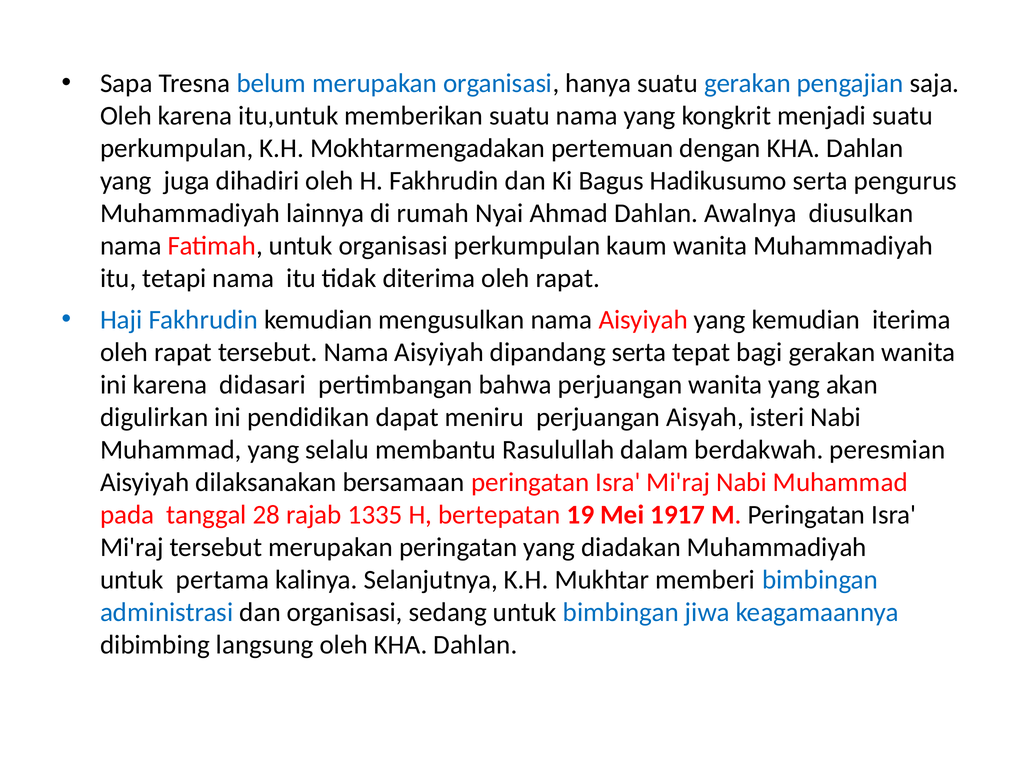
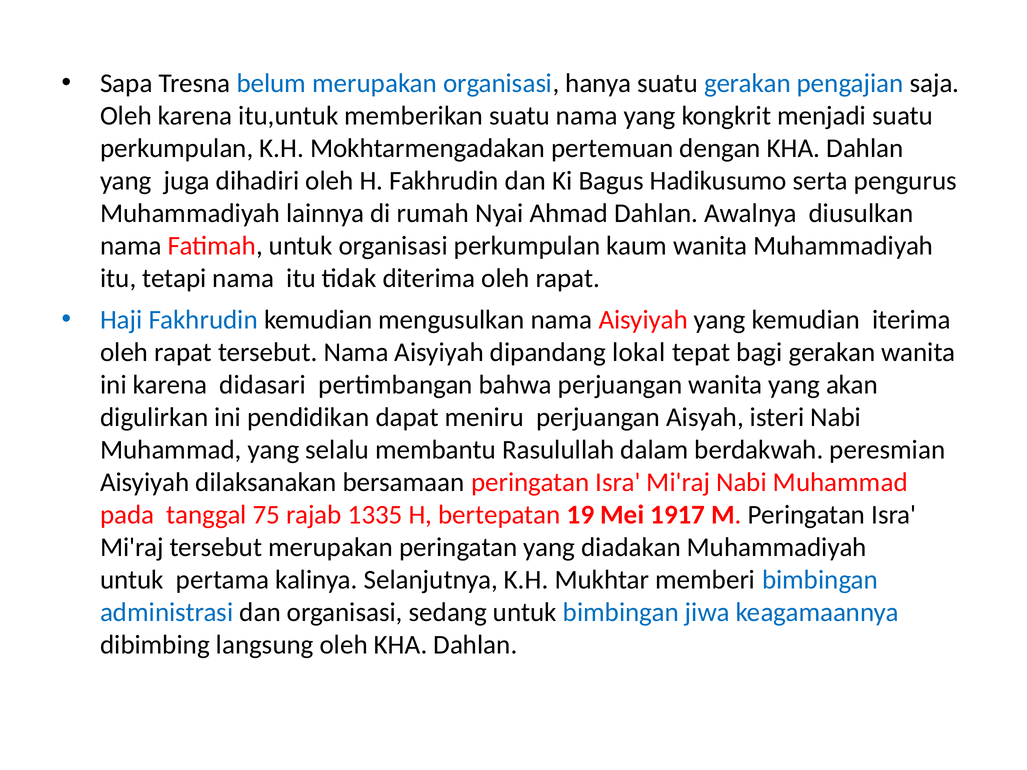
dipandang serta: serta -> lokal
28: 28 -> 75
